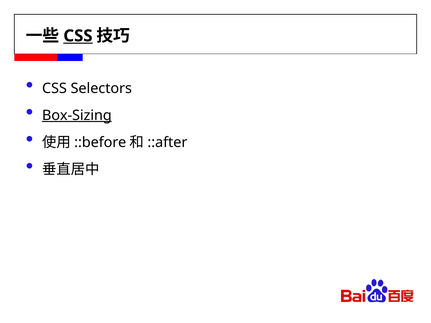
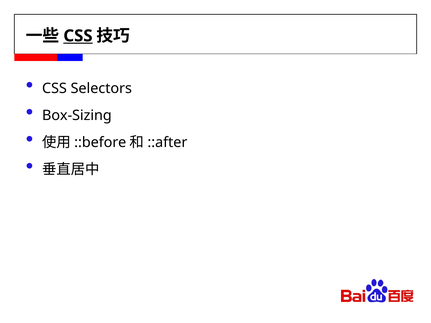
Box-Sizing underline: present -> none
